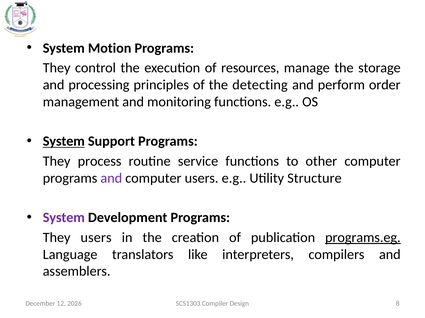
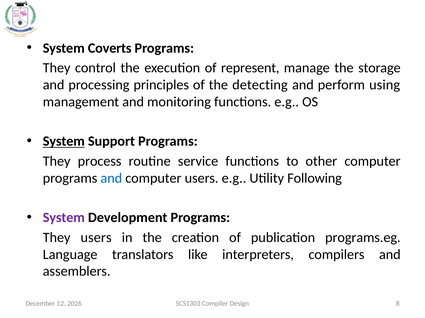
Motion: Motion -> Coverts
resources: resources -> represent
order: order -> using
and at (111, 178) colour: purple -> blue
Structure: Structure -> Following
programs.eg underline: present -> none
